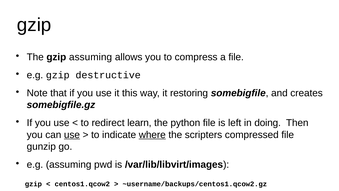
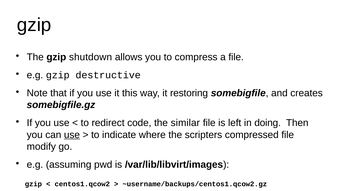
gzip assuming: assuming -> shutdown
learn: learn -> code
python: python -> similar
where underline: present -> none
gunzip: gunzip -> modify
